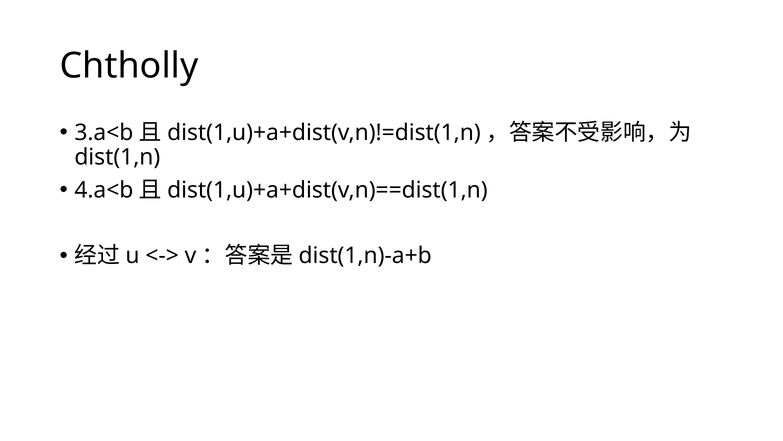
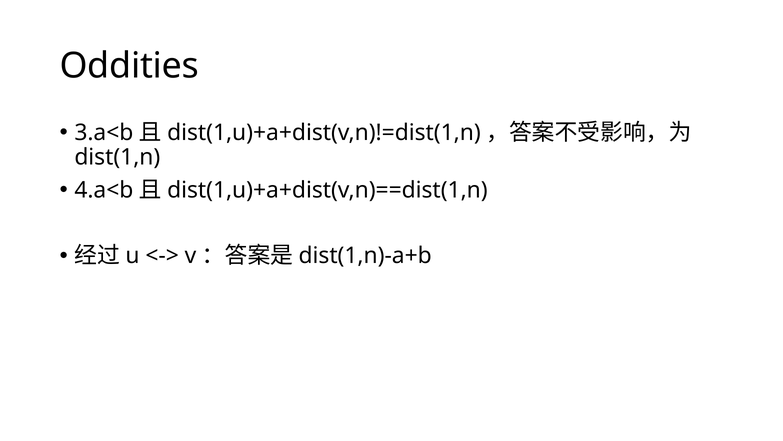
Chtholly: Chtholly -> Oddities
